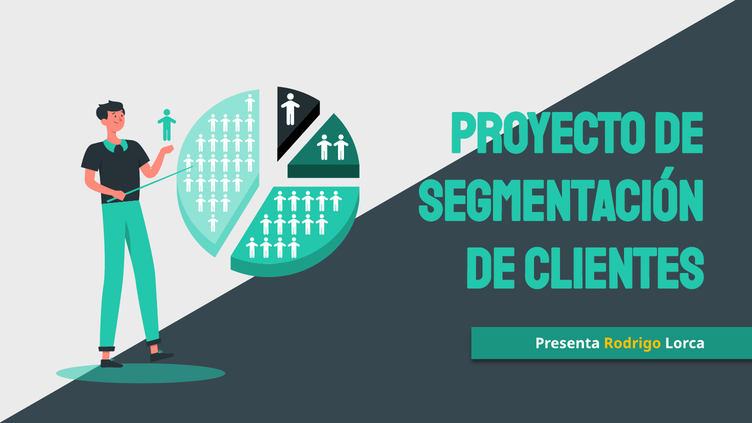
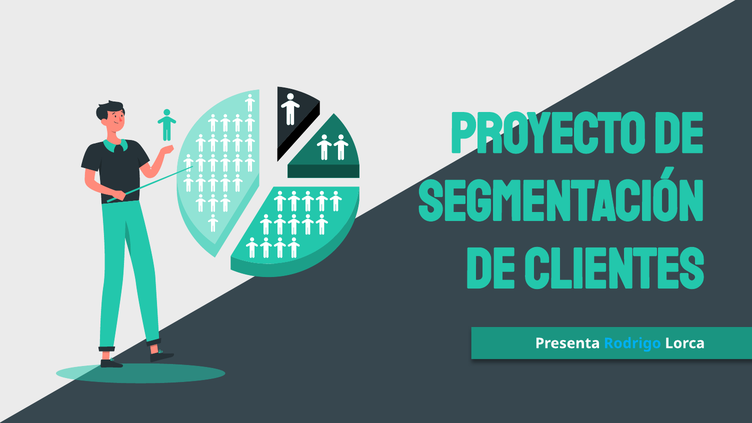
Rodrigo colour: yellow -> light blue
